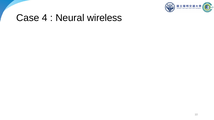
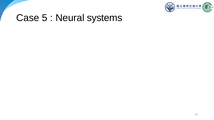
4: 4 -> 5
wireless: wireless -> systems
